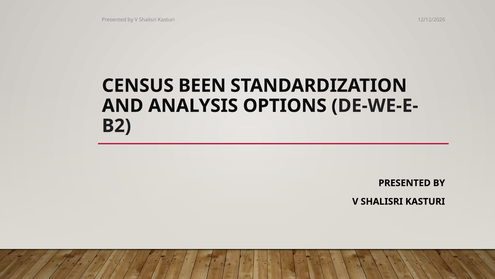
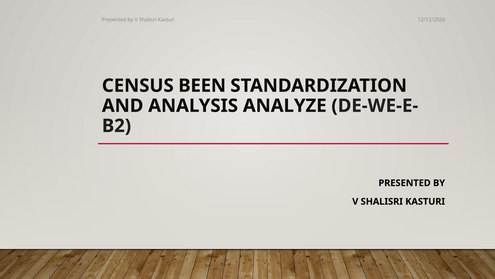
OPTIONS: OPTIONS -> ANALYZE
